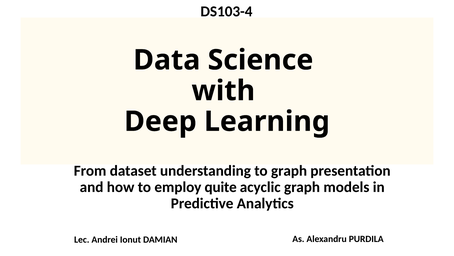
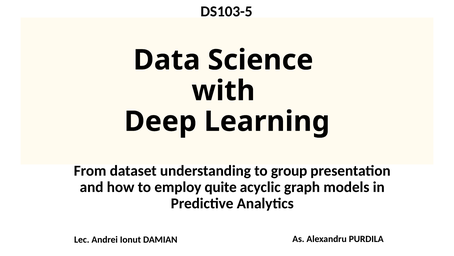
DS103-4: DS103-4 -> DS103-5
to graph: graph -> group
